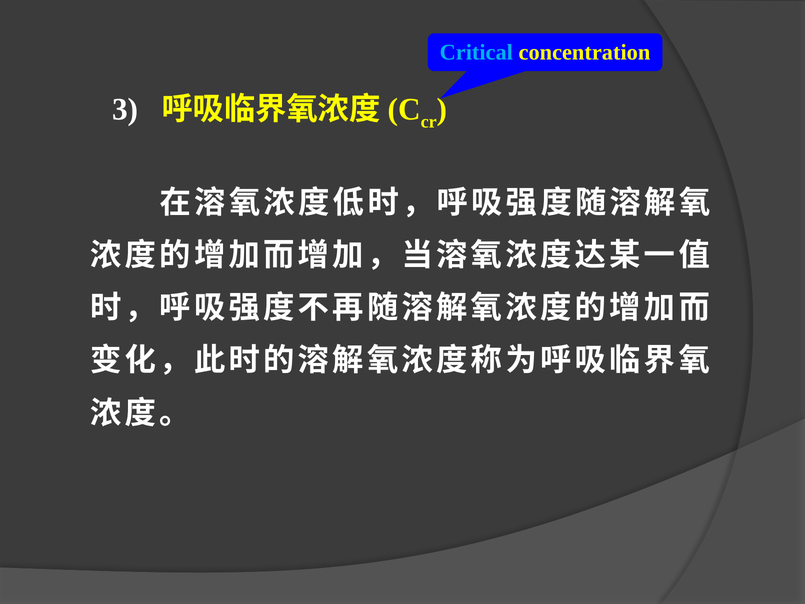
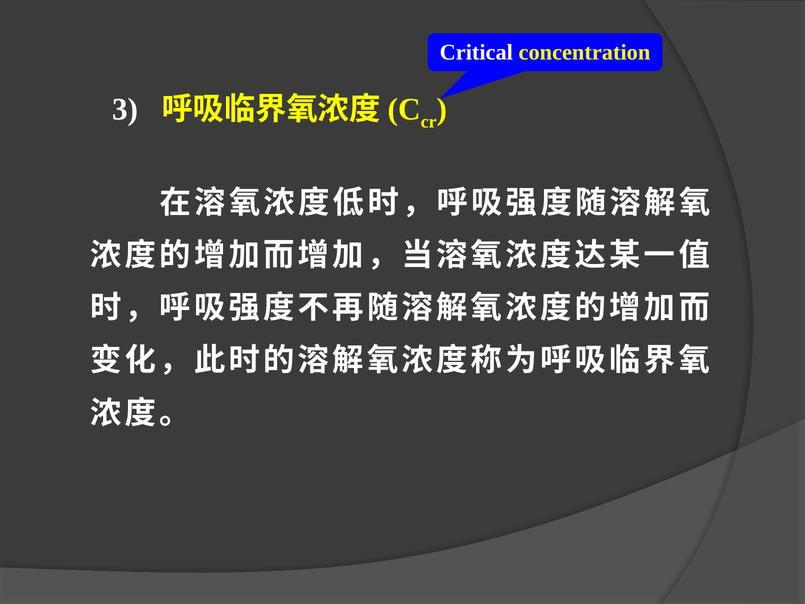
Critical colour: light blue -> white
